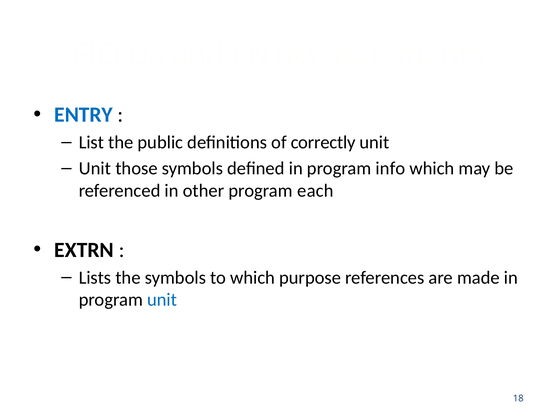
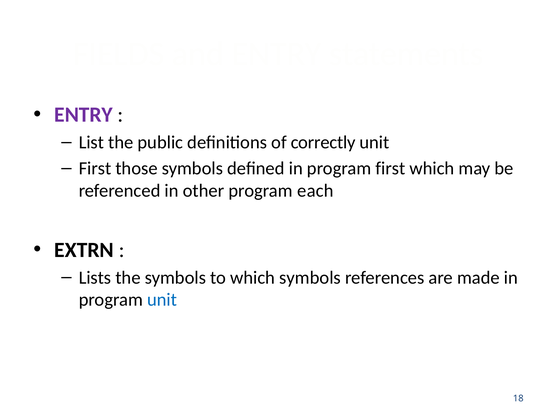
ENTRY at (84, 115) colour: blue -> purple
Unit at (95, 168): Unit -> First
program info: info -> first
which purpose: purpose -> symbols
